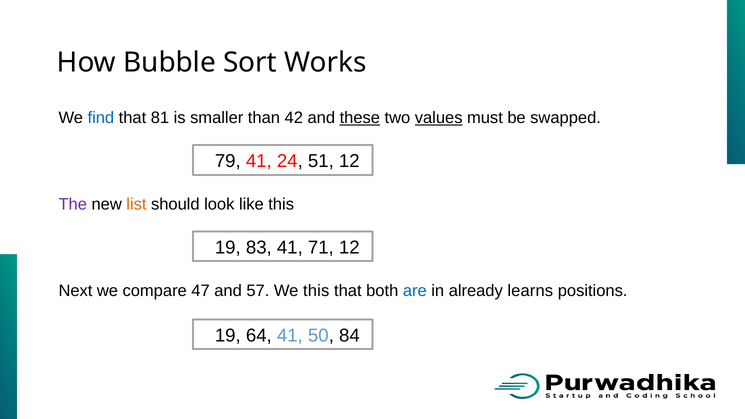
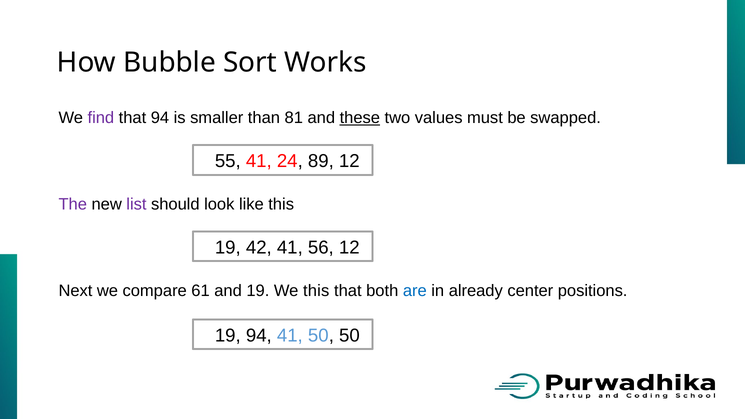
find colour: blue -> purple
that 81: 81 -> 94
42: 42 -> 81
values underline: present -> none
79: 79 -> 55
51: 51 -> 89
list colour: orange -> purple
83: 83 -> 42
71: 71 -> 56
47: 47 -> 61
and 57: 57 -> 19
learns: learns -> center
19 64: 64 -> 94
50 84: 84 -> 50
